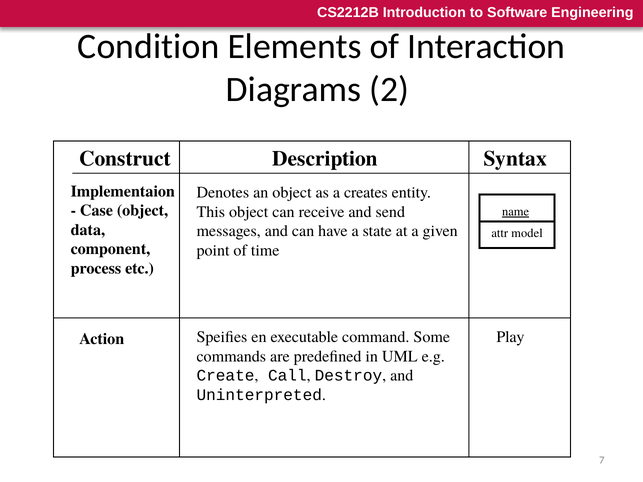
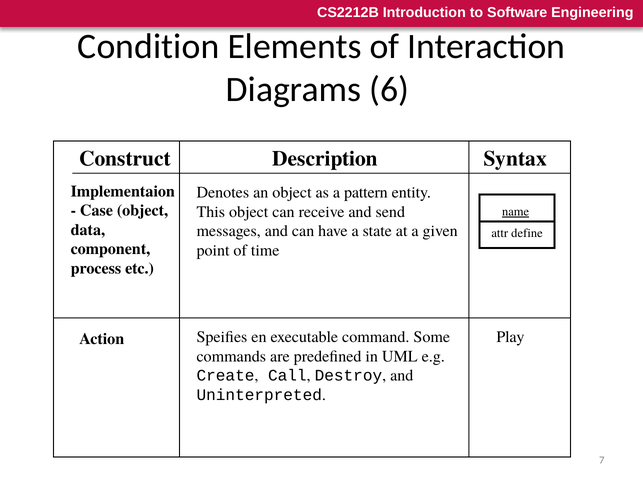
2: 2 -> 6
creates: creates -> pattern
model: model -> define
